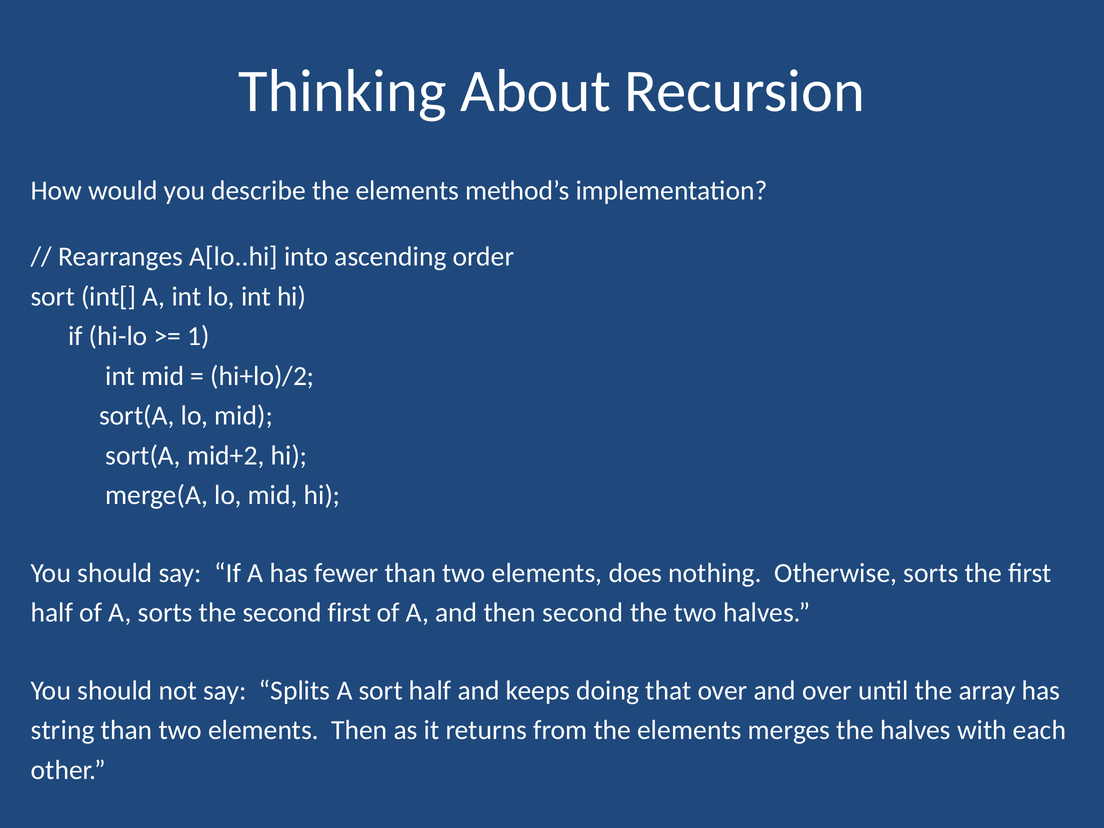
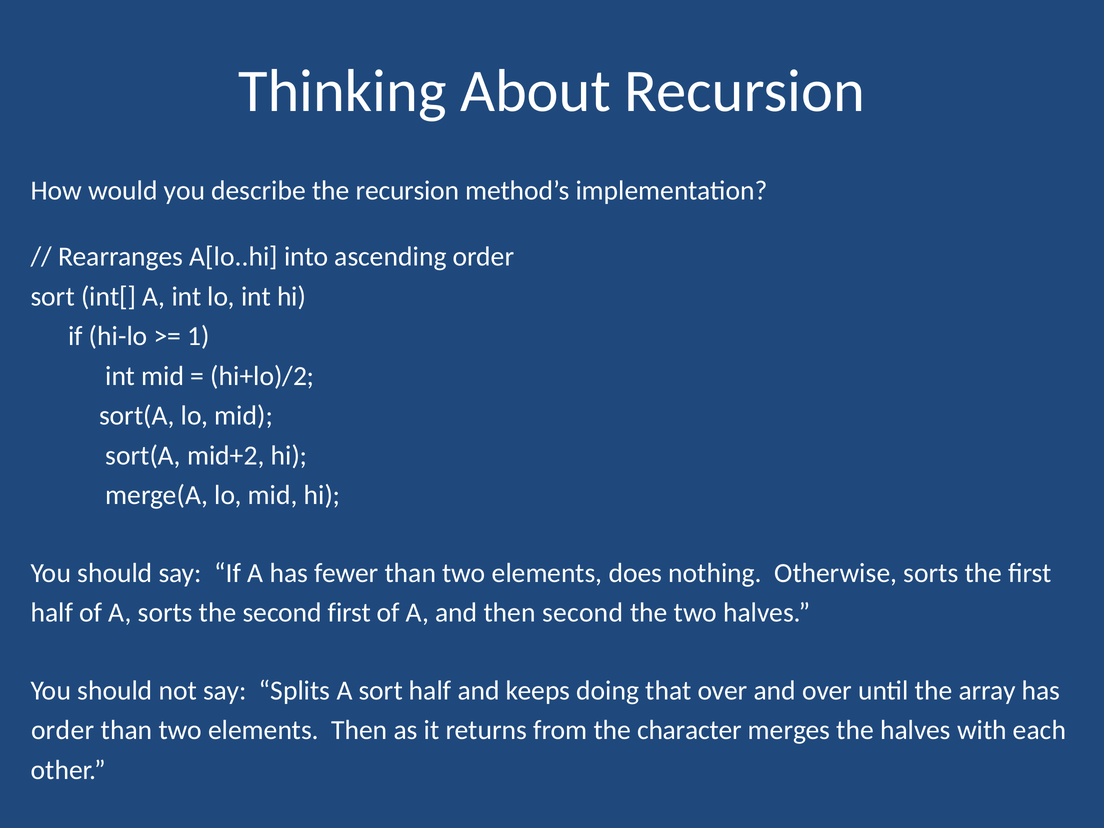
describe the elements: elements -> recursion
string at (63, 730): string -> order
from the elements: elements -> character
